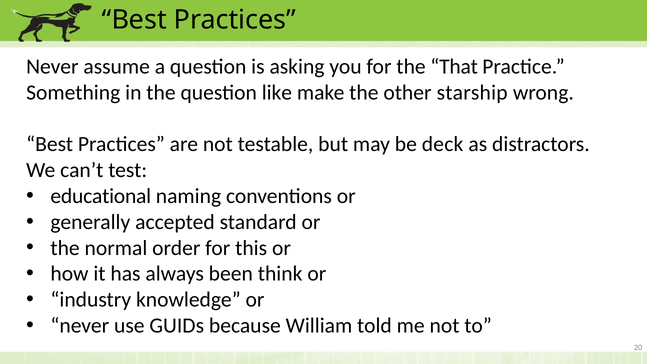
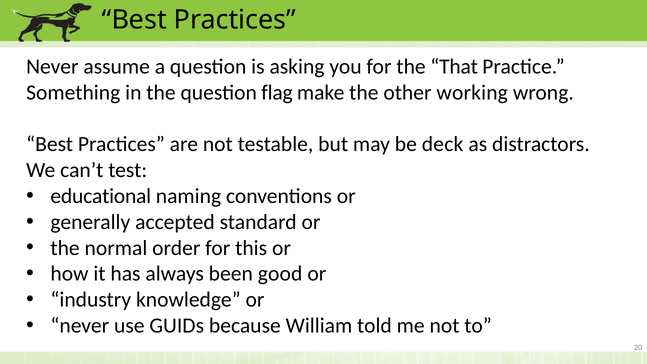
like: like -> flag
starship: starship -> working
think: think -> good
